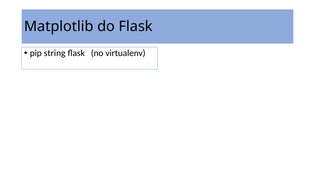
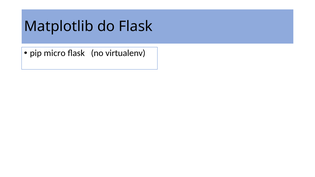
string: string -> micro
